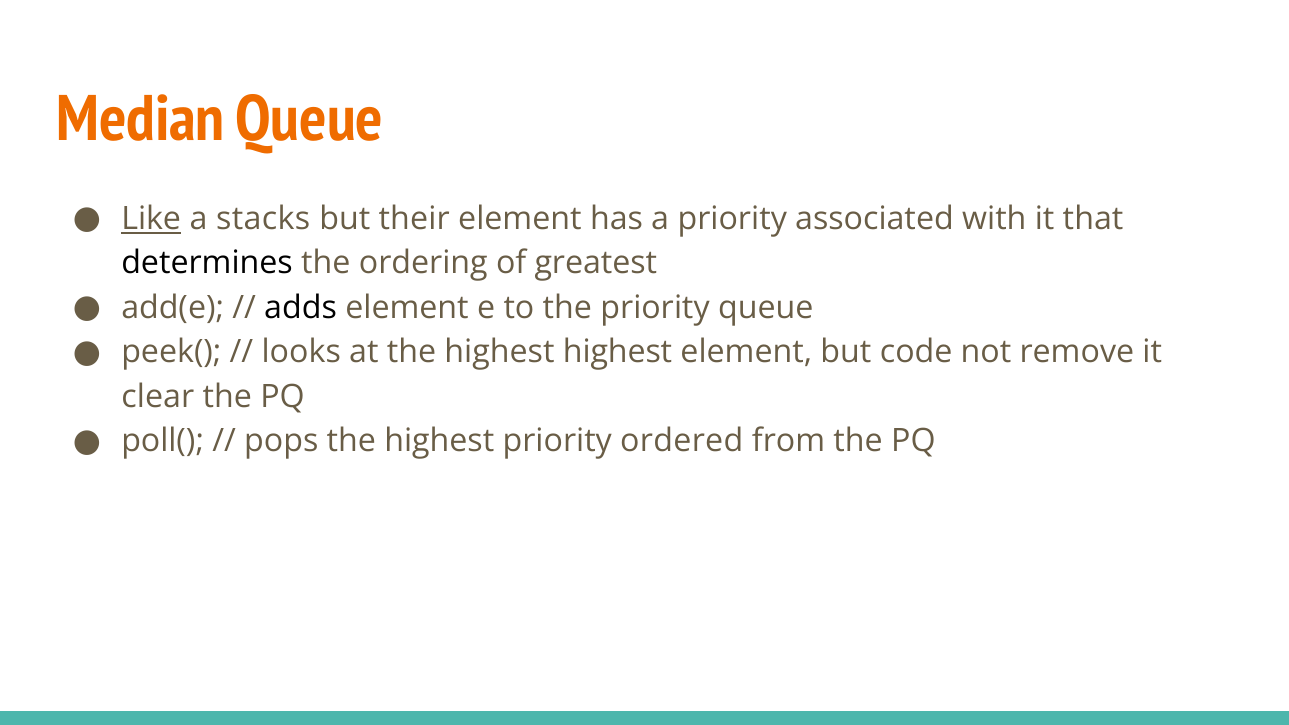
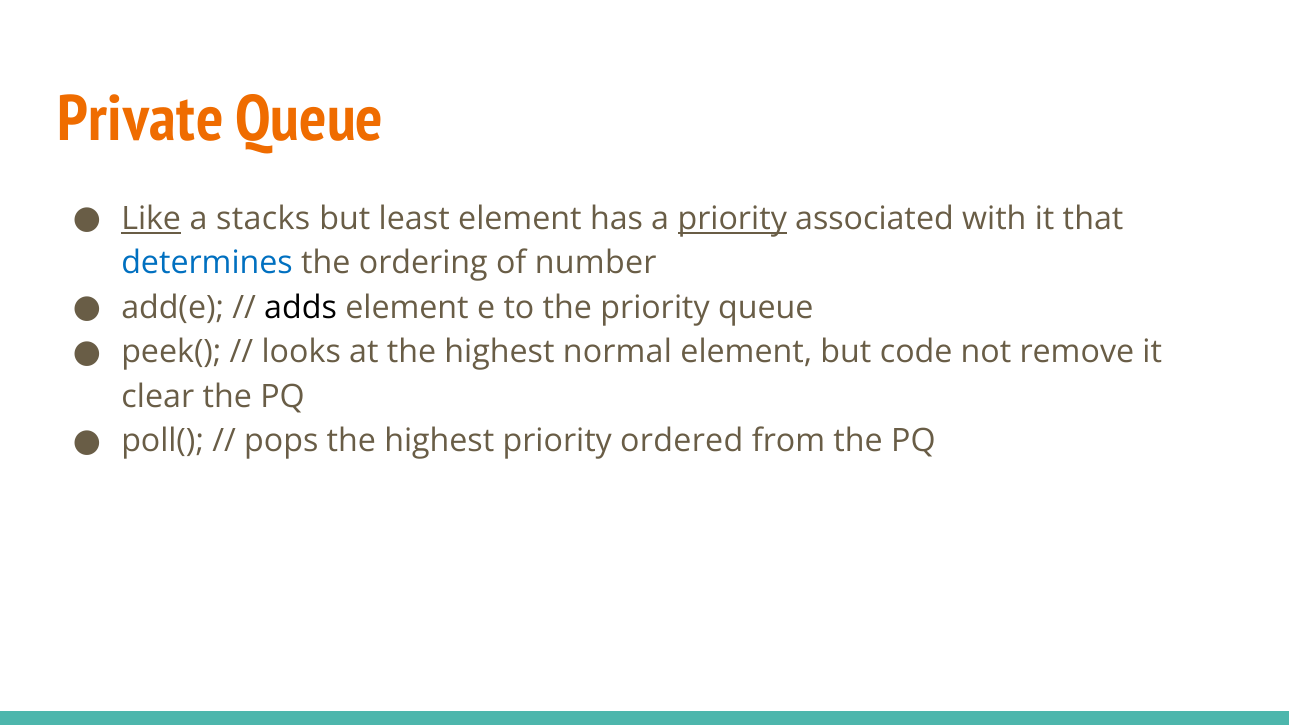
Median: Median -> Private
their: their -> least
priority at (732, 219) underline: none -> present
determines colour: black -> blue
greatest: greatest -> number
highest highest: highest -> normal
